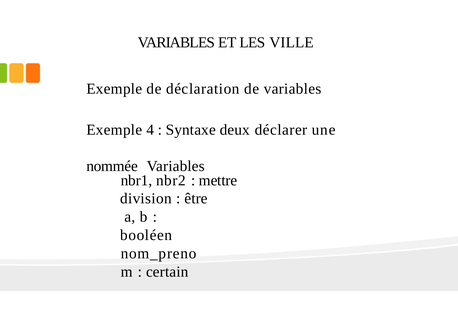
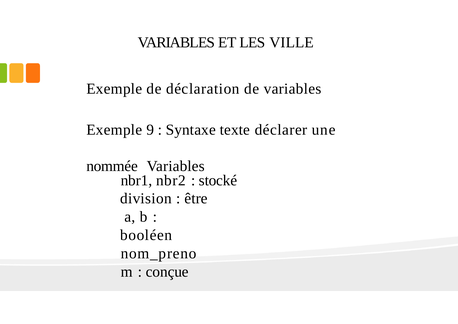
4: 4 -> 9
deux: deux -> texte
mettre: mettre -> stocké
certain: certain -> conçue
